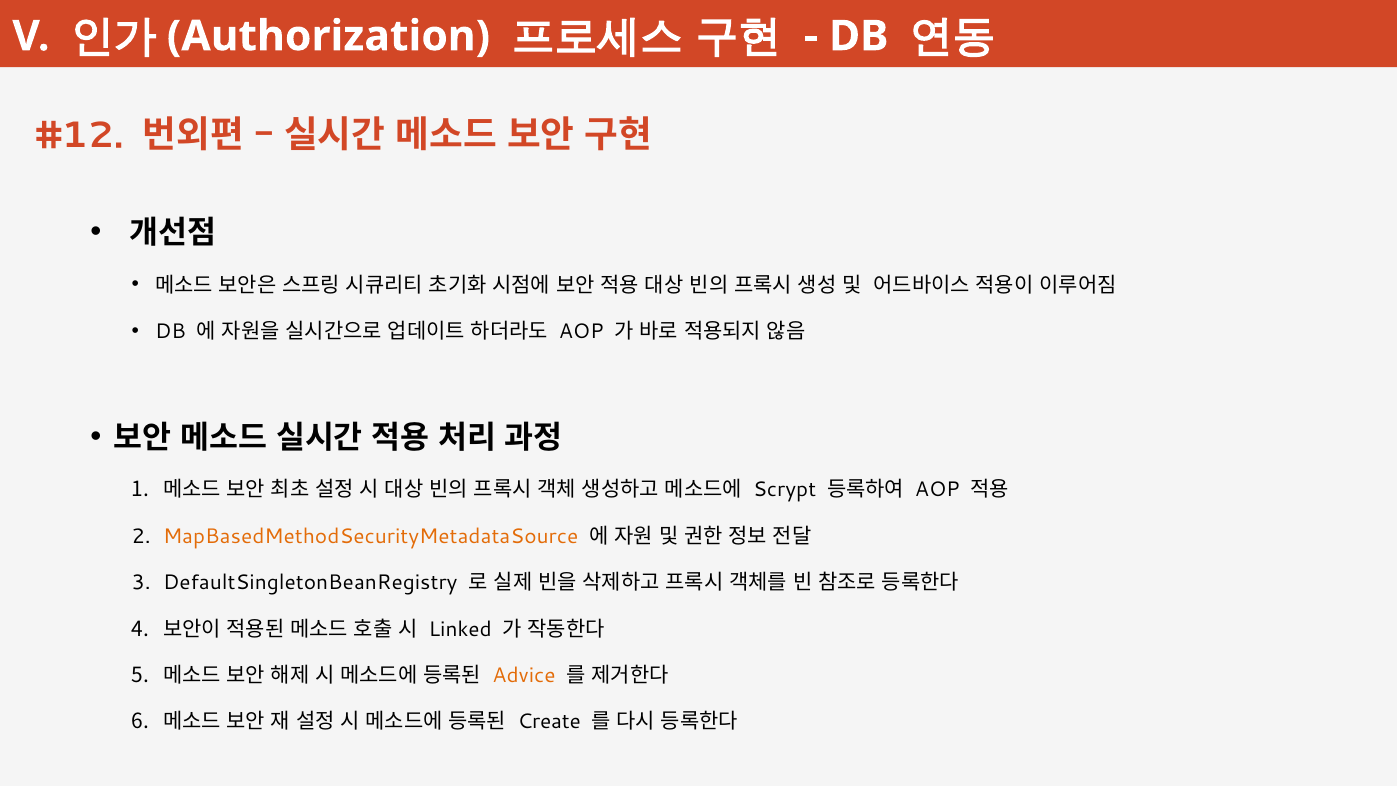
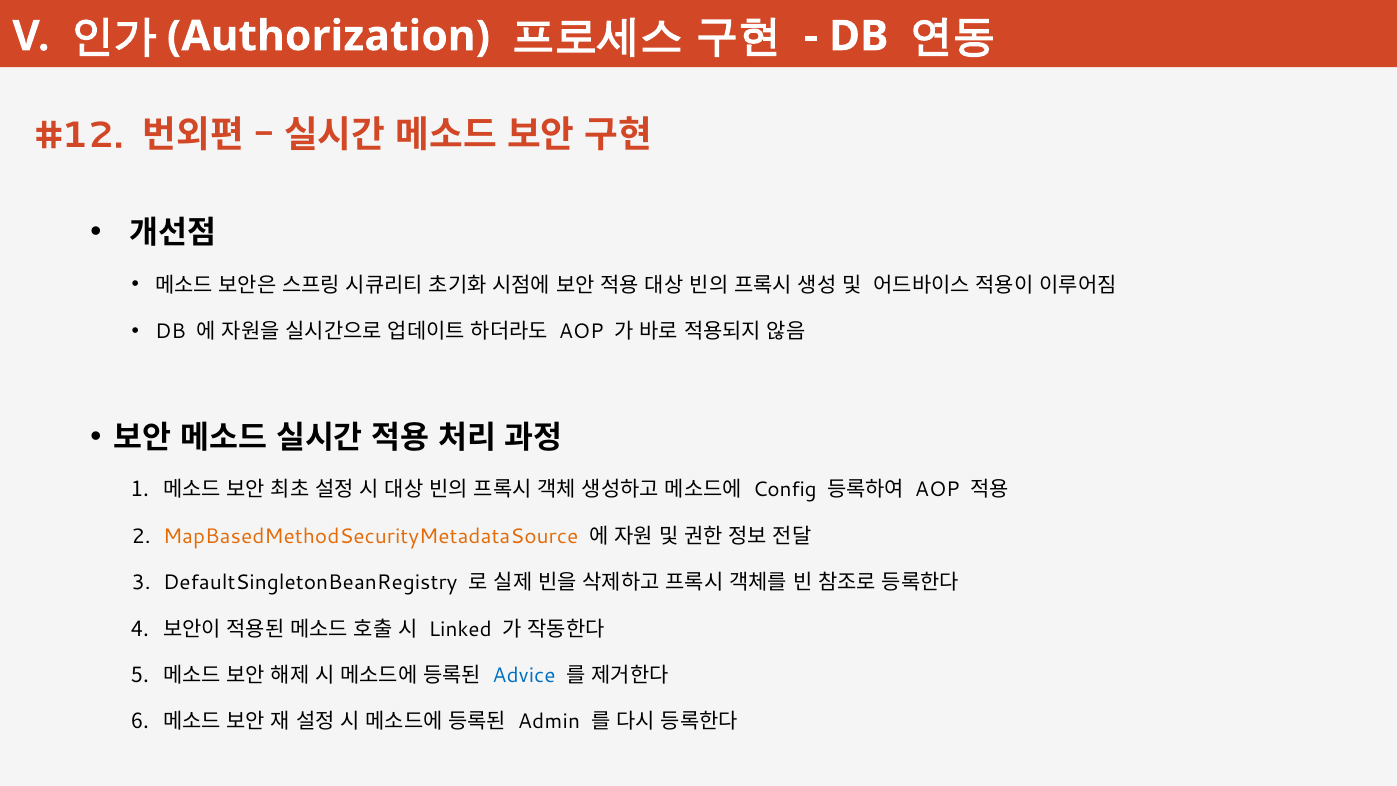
Scrypt: Scrypt -> Config
Advice colour: orange -> blue
Create: Create -> Admin
